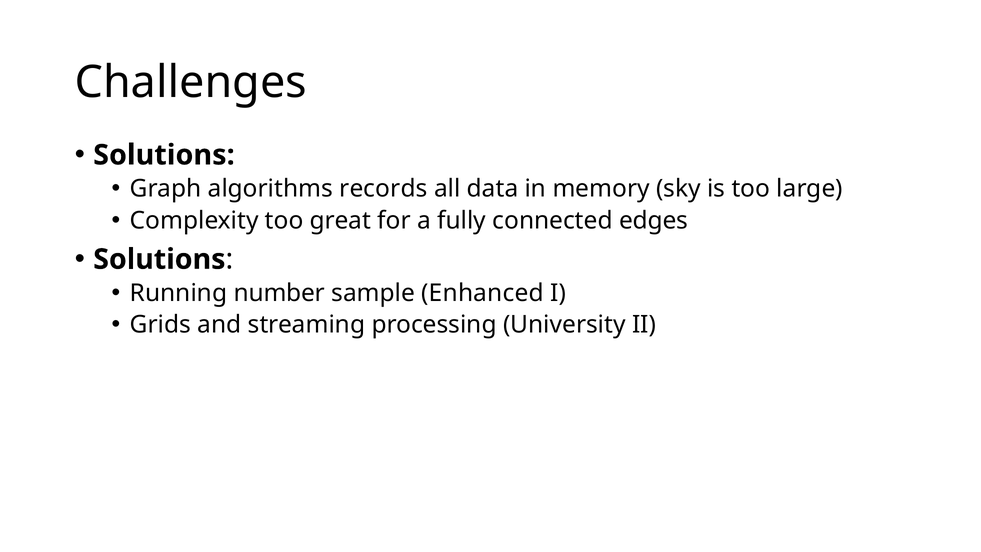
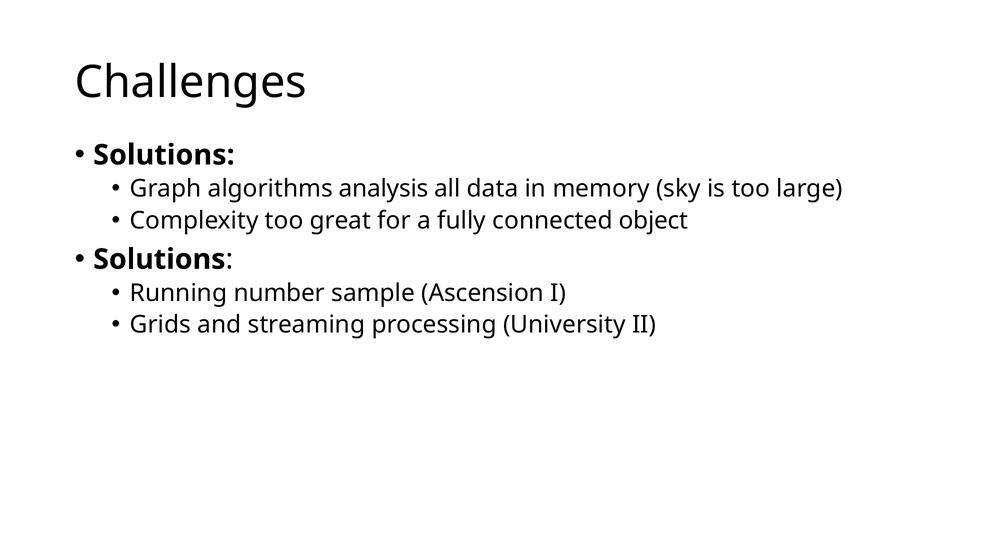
records: records -> analysis
edges: edges -> object
Enhanced: Enhanced -> Ascension
